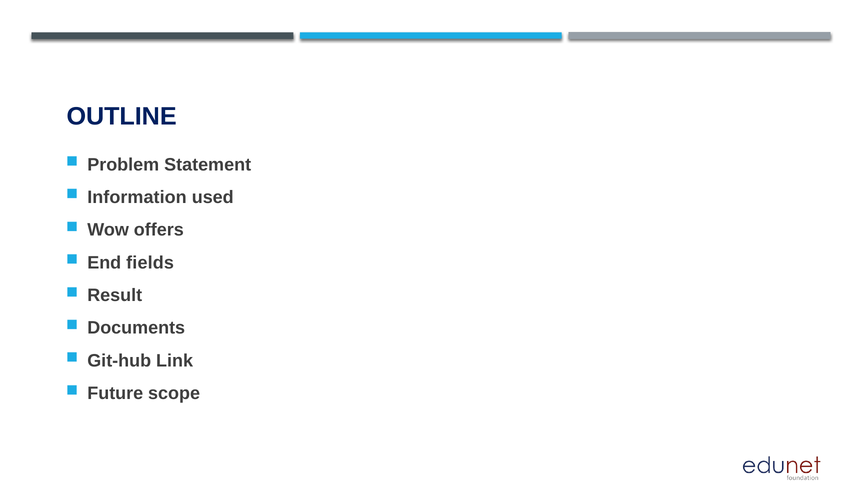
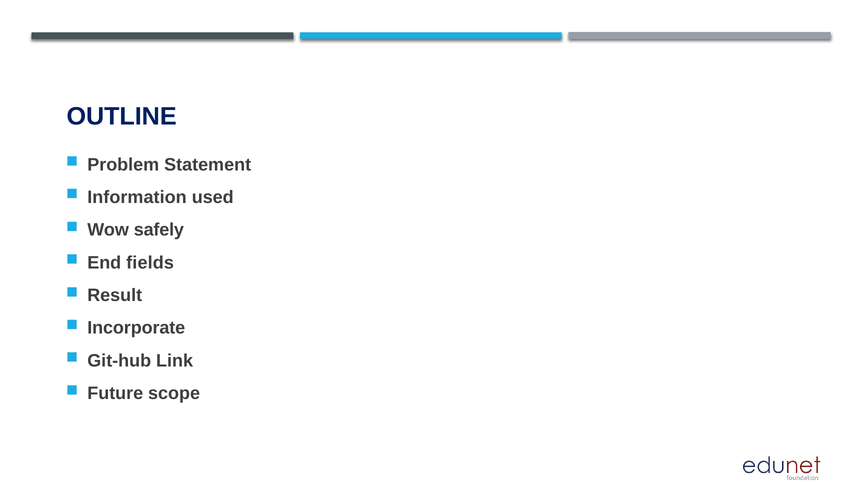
offers: offers -> safely
Documents: Documents -> Incorporate
